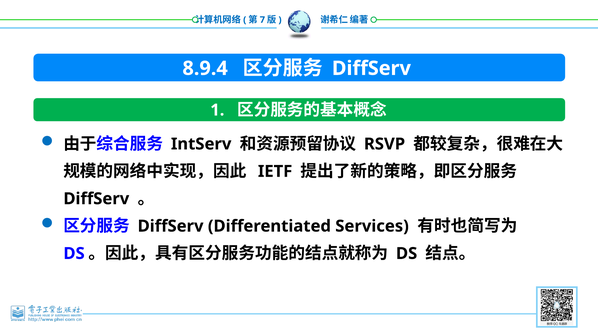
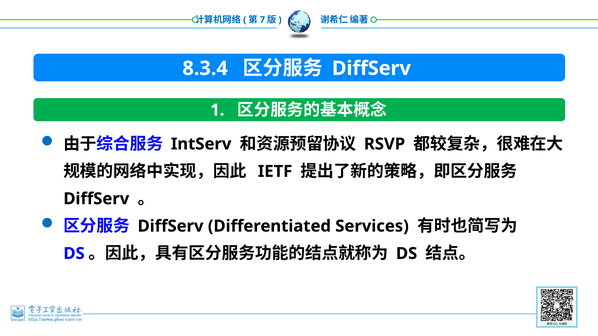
8.9.4: 8.9.4 -> 8.3.4
